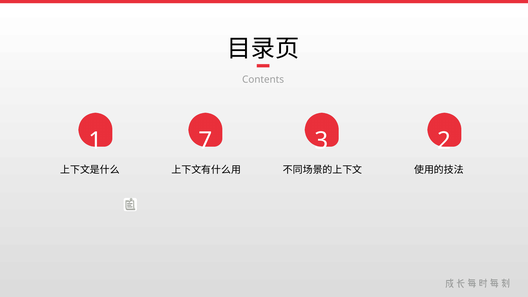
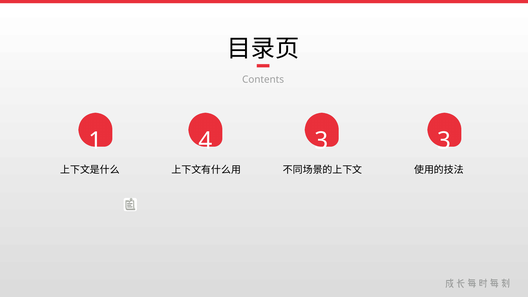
7: 7 -> 4
3 2: 2 -> 3
